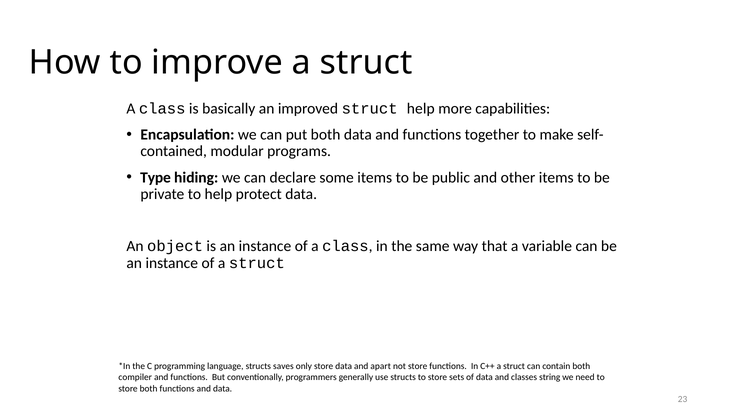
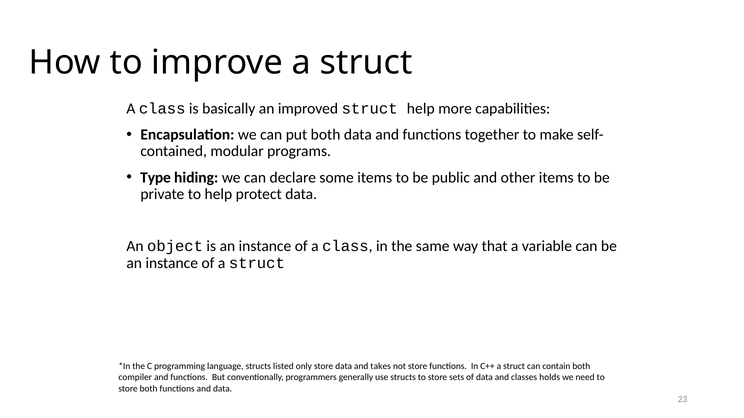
saves: saves -> listed
apart: apart -> takes
string: string -> holds
